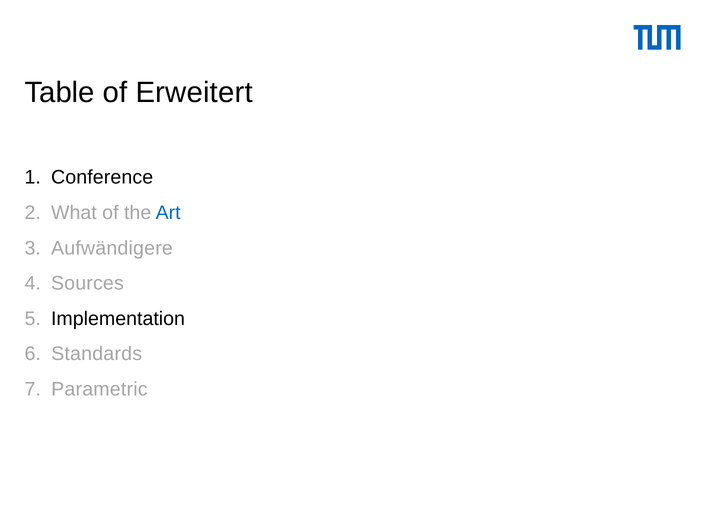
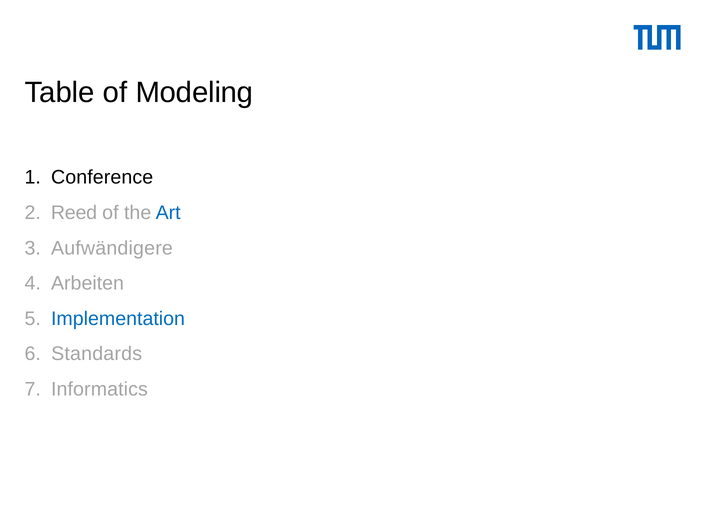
Erweitert: Erweitert -> Modeling
What: What -> Reed
Sources: Sources -> Arbeiten
Implementation colour: black -> blue
Parametric: Parametric -> Informatics
